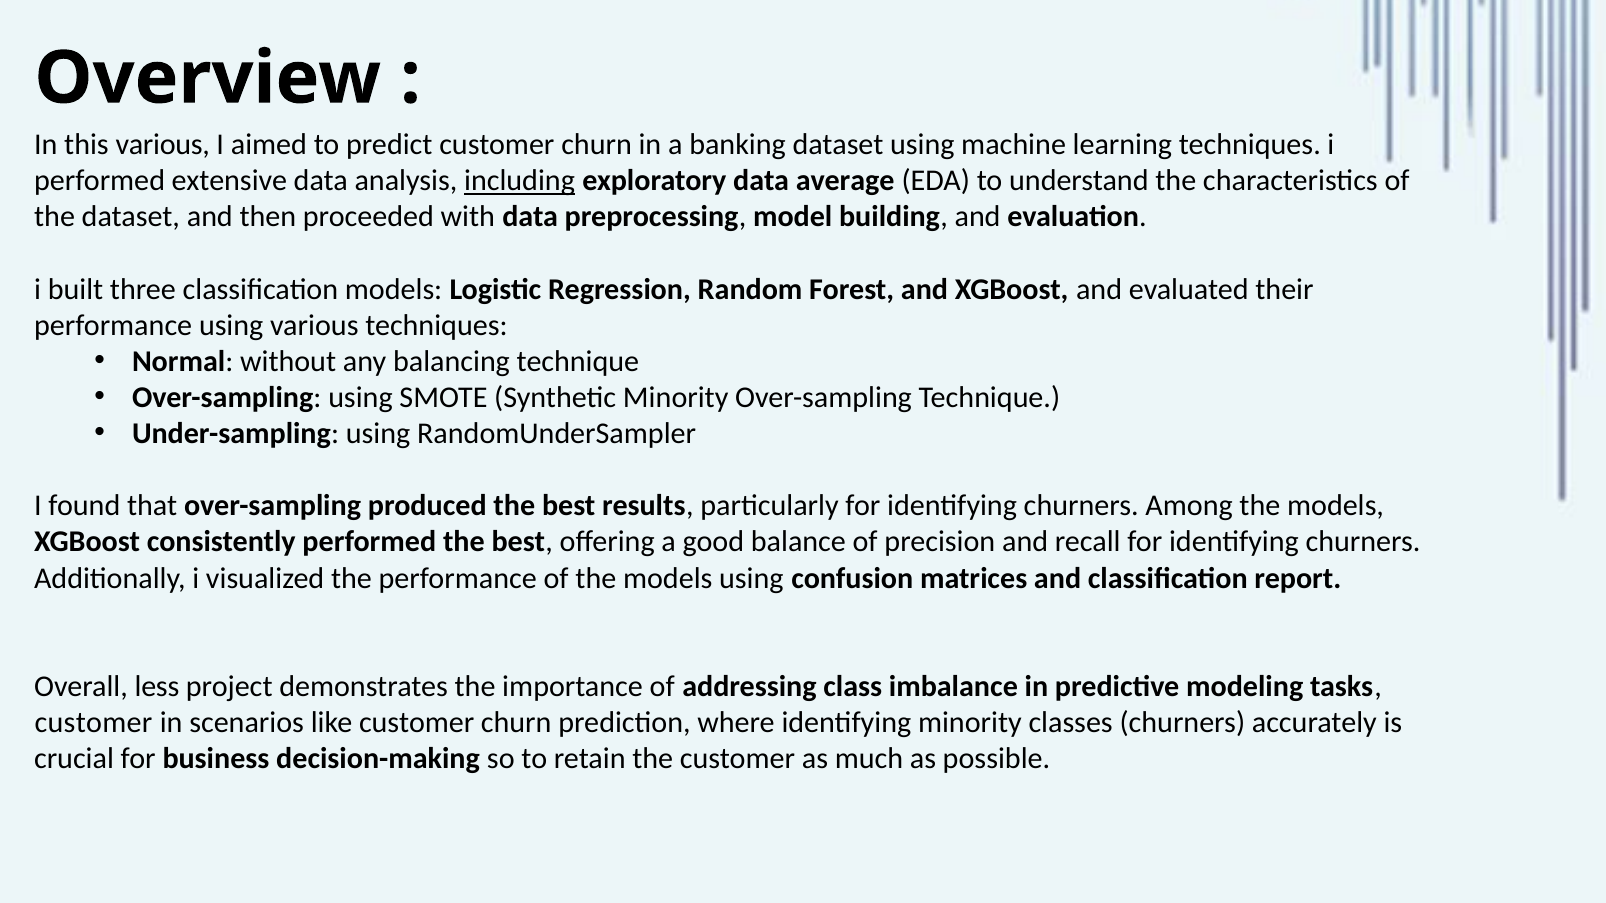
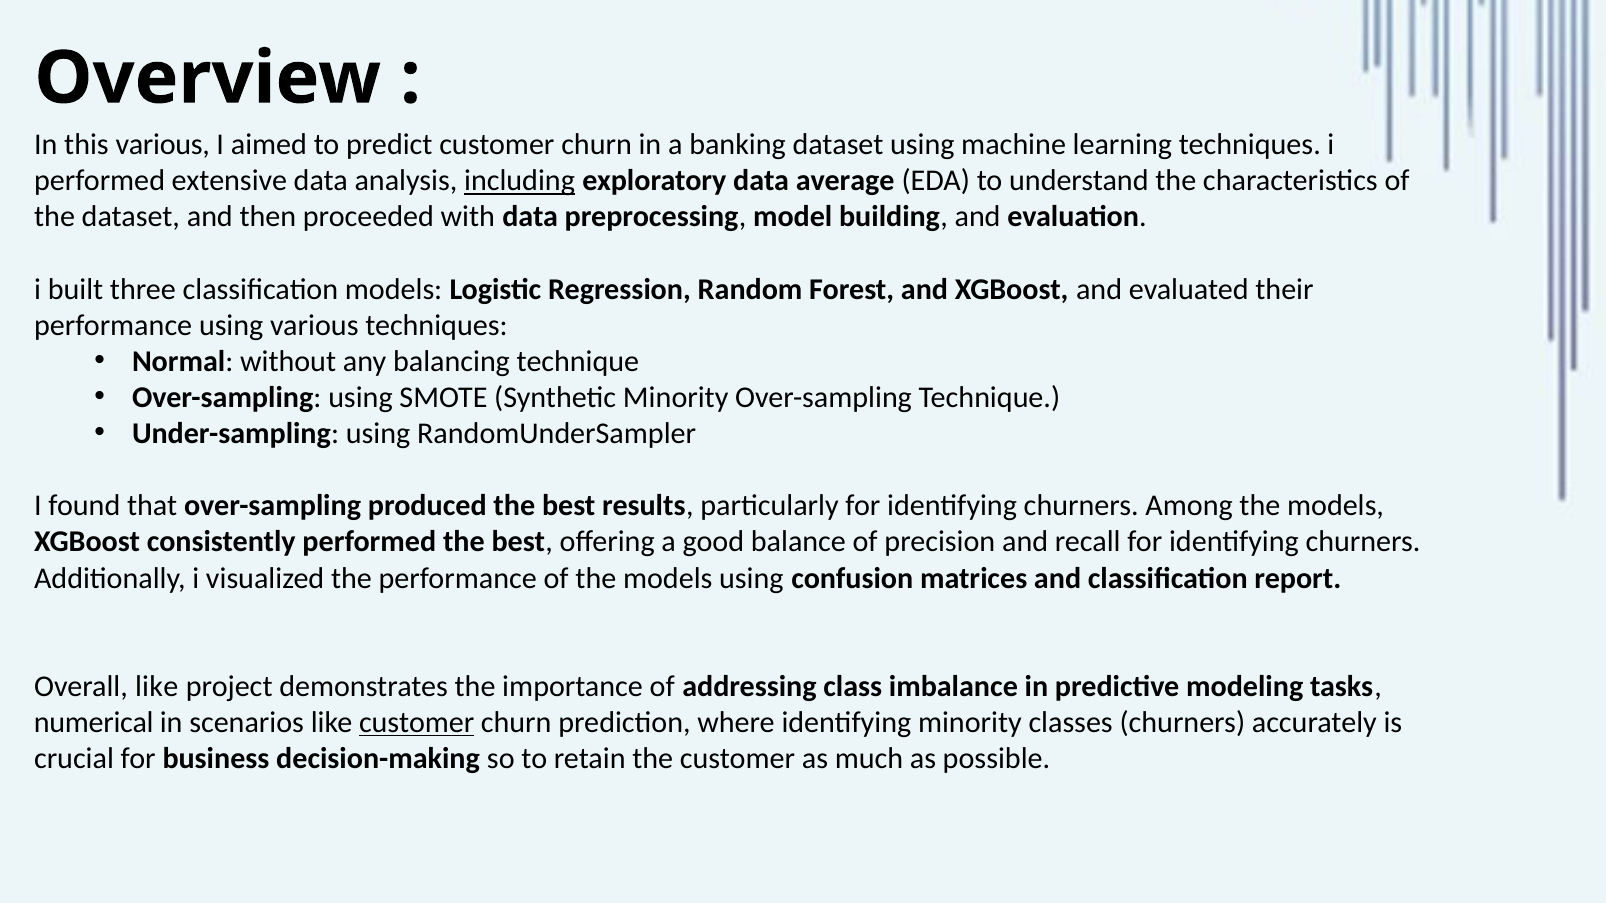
Overall less: less -> like
customer at (93, 723): customer -> numerical
customer at (417, 723) underline: none -> present
